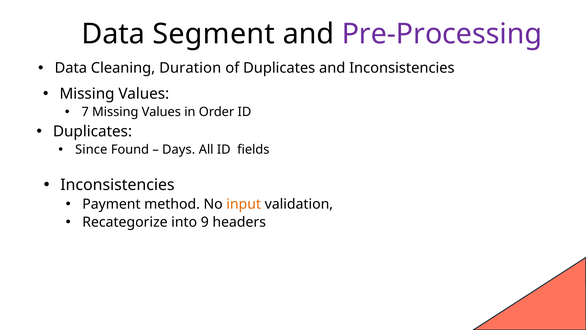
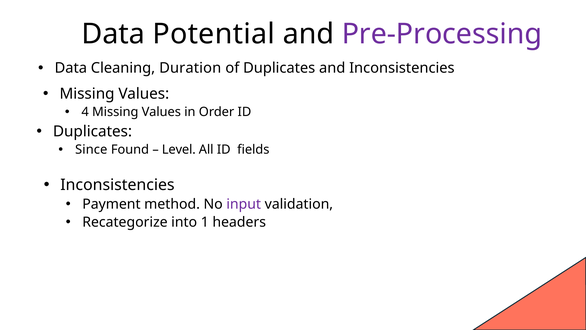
Segment: Segment -> Potential
7: 7 -> 4
Days: Days -> Level
input colour: orange -> purple
9: 9 -> 1
